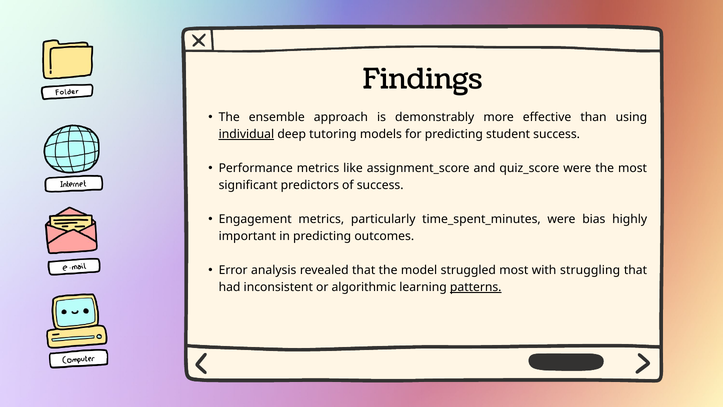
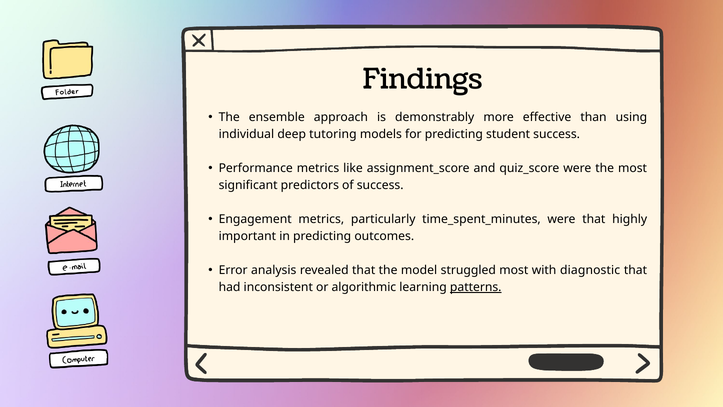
individual underline: present -> none
were bias: bias -> that
struggling: struggling -> diagnostic
